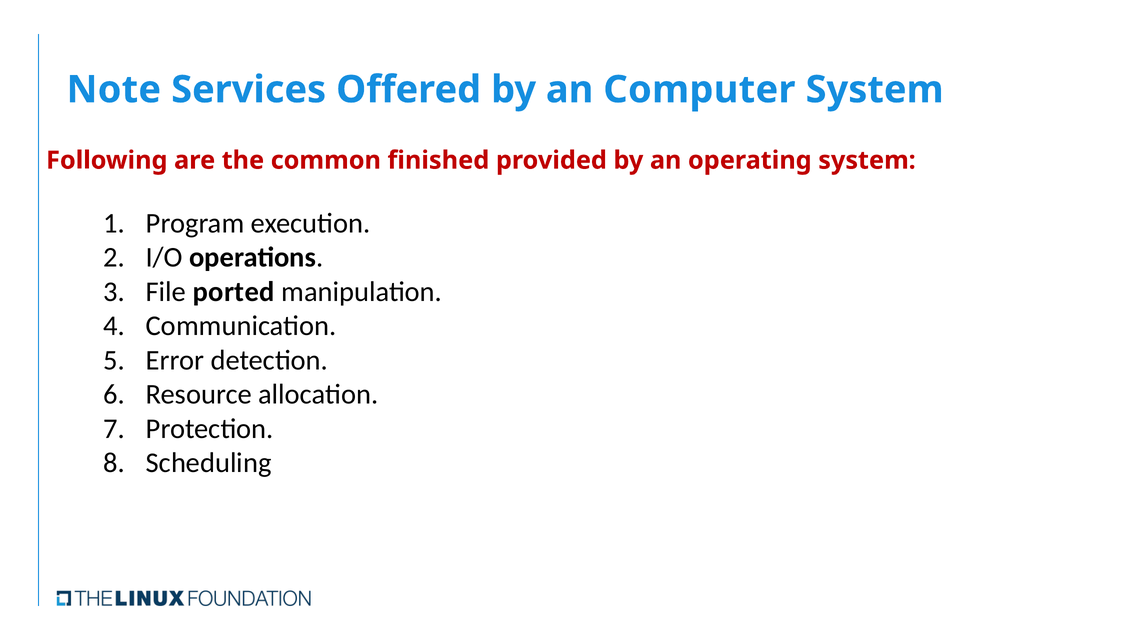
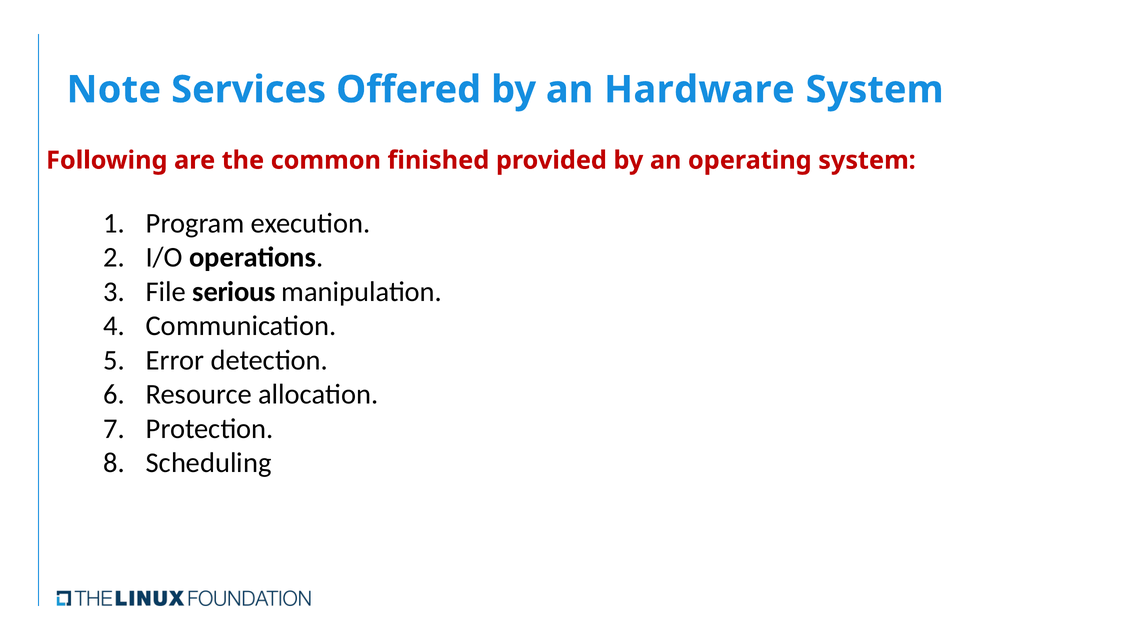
Computer: Computer -> Hardware
ported: ported -> serious
